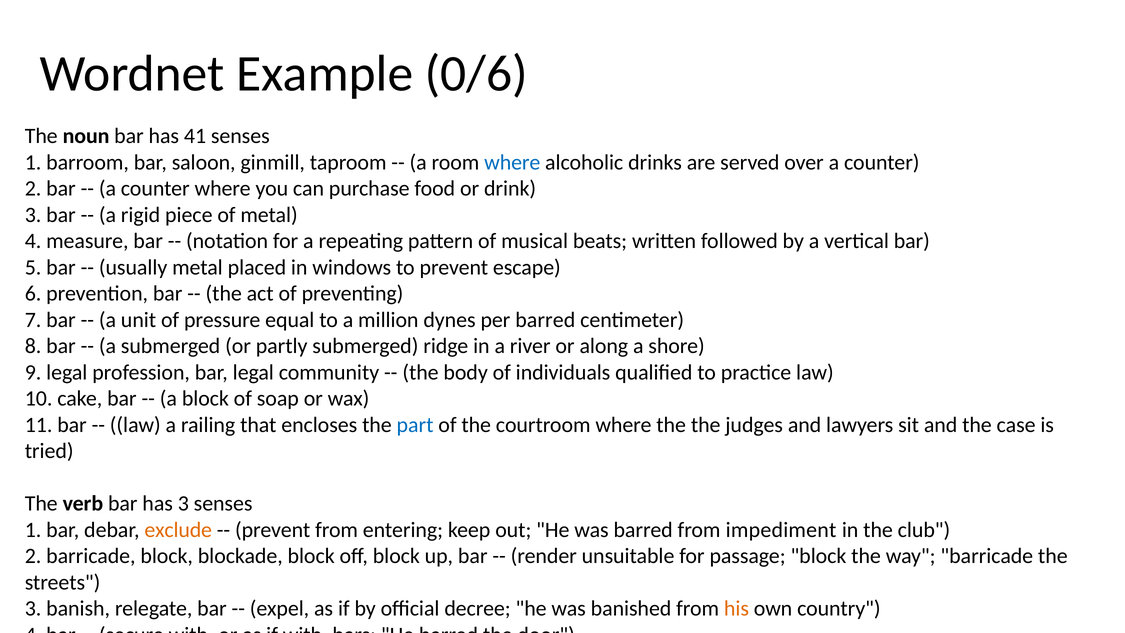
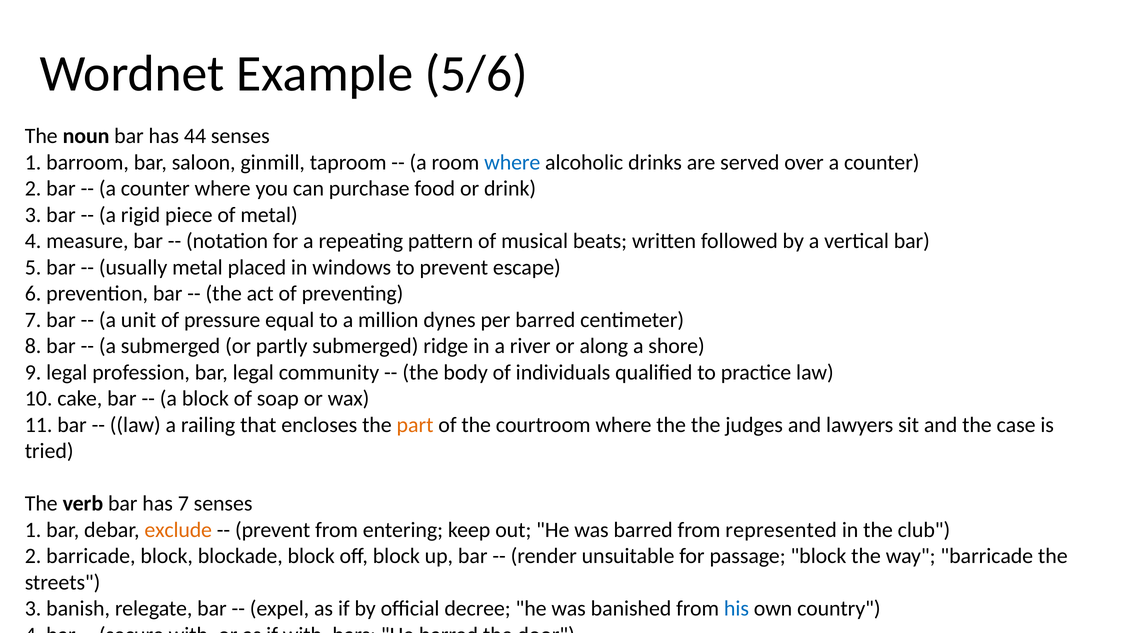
0/6: 0/6 -> 5/6
41: 41 -> 44
part colour: blue -> orange
has 3: 3 -> 7
impediment: impediment -> represented
his colour: orange -> blue
